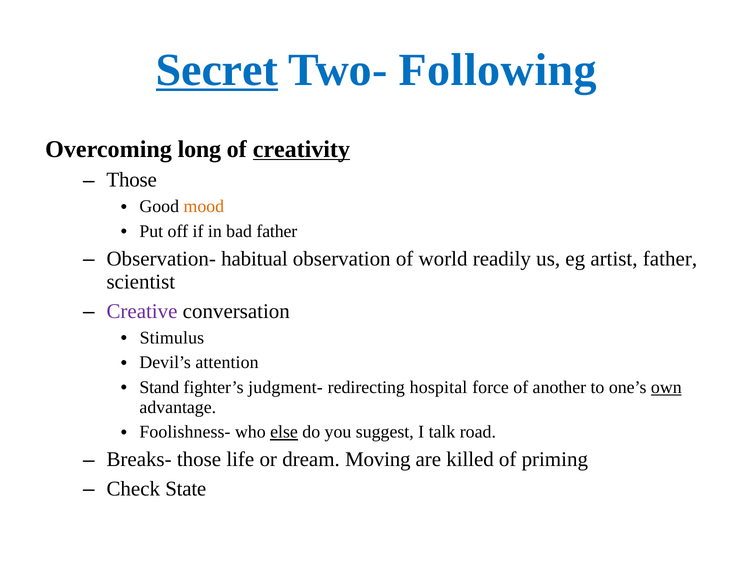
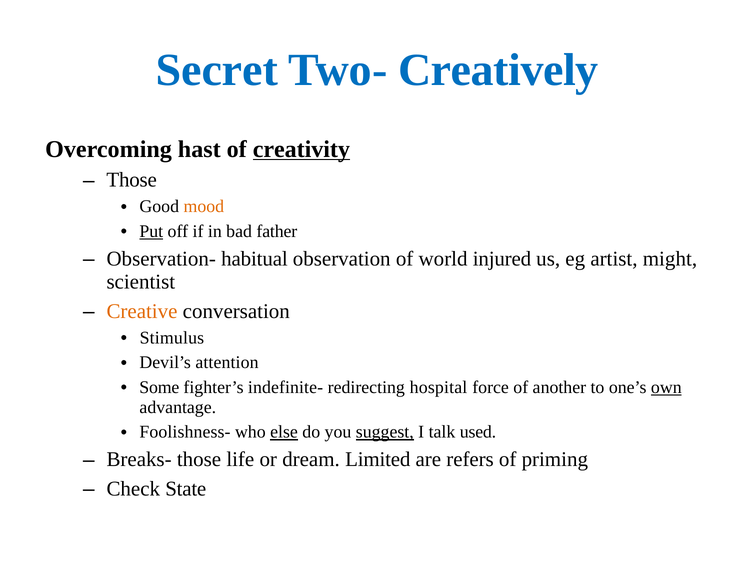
Secret underline: present -> none
Following: Following -> Creatively
long: long -> hast
Put underline: none -> present
readily: readily -> injured
artist father: father -> might
Creative colour: purple -> orange
Stand: Stand -> Some
judgment-: judgment- -> indefinite-
suggest underline: none -> present
road: road -> used
Moving: Moving -> Limited
killed: killed -> refers
